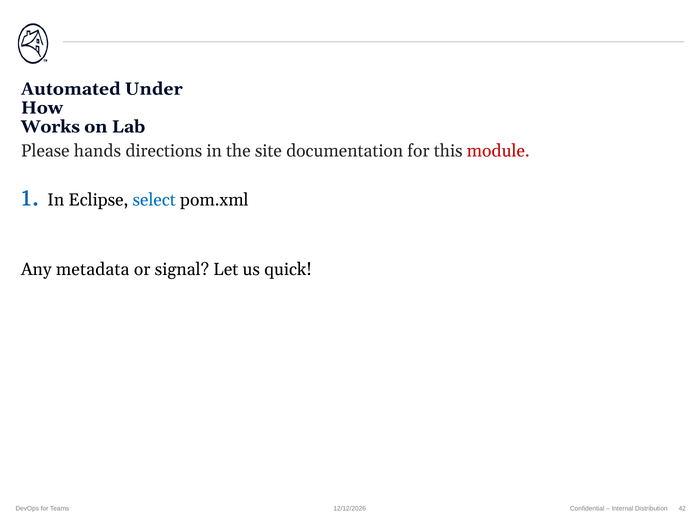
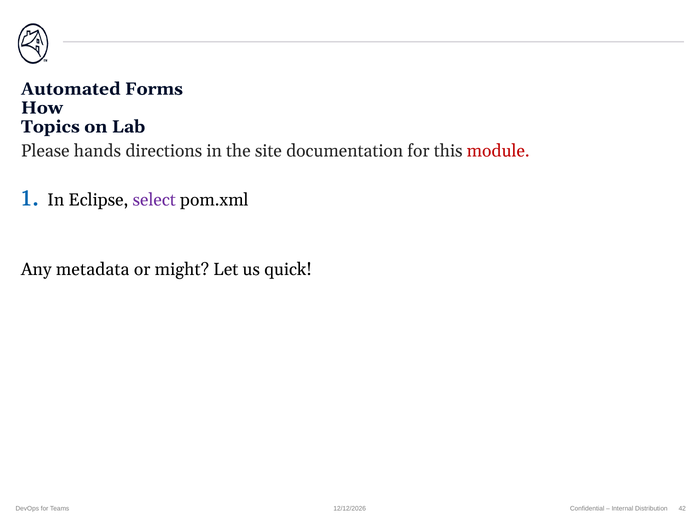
Under: Under -> Forms
Works: Works -> Topics
select colour: blue -> purple
signal: signal -> might
